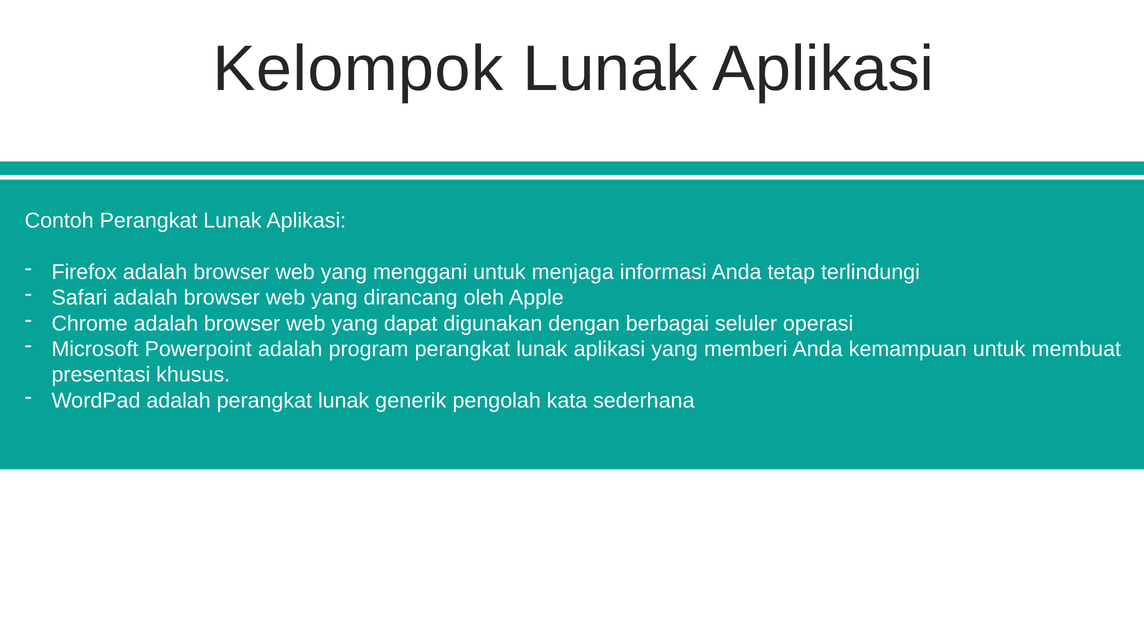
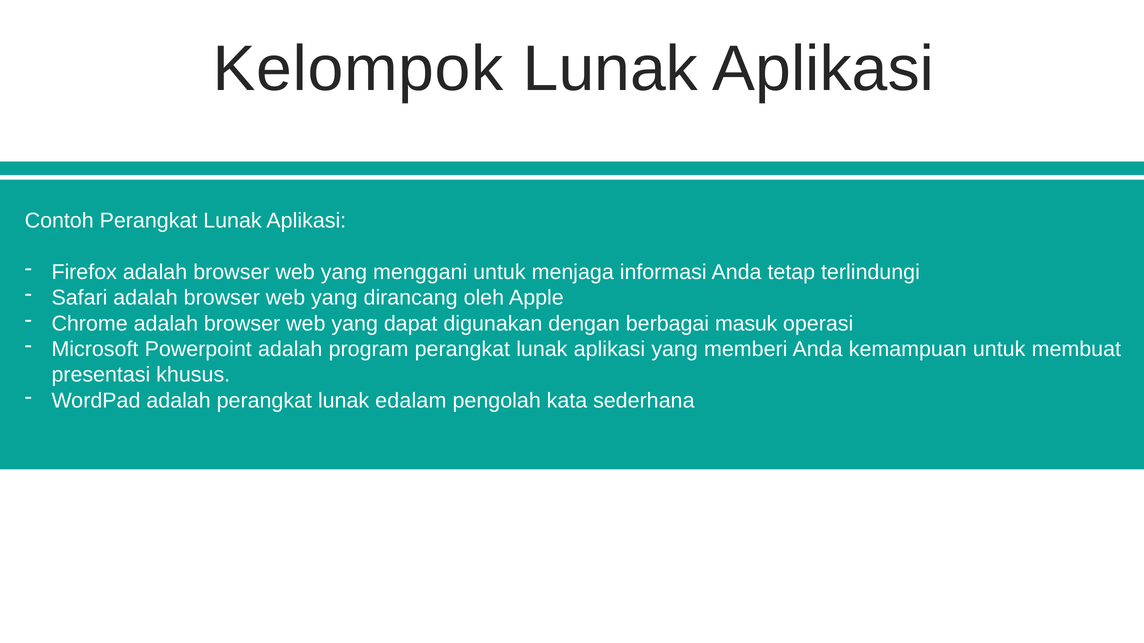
seluler: seluler -> masuk
generik: generik -> edalam
